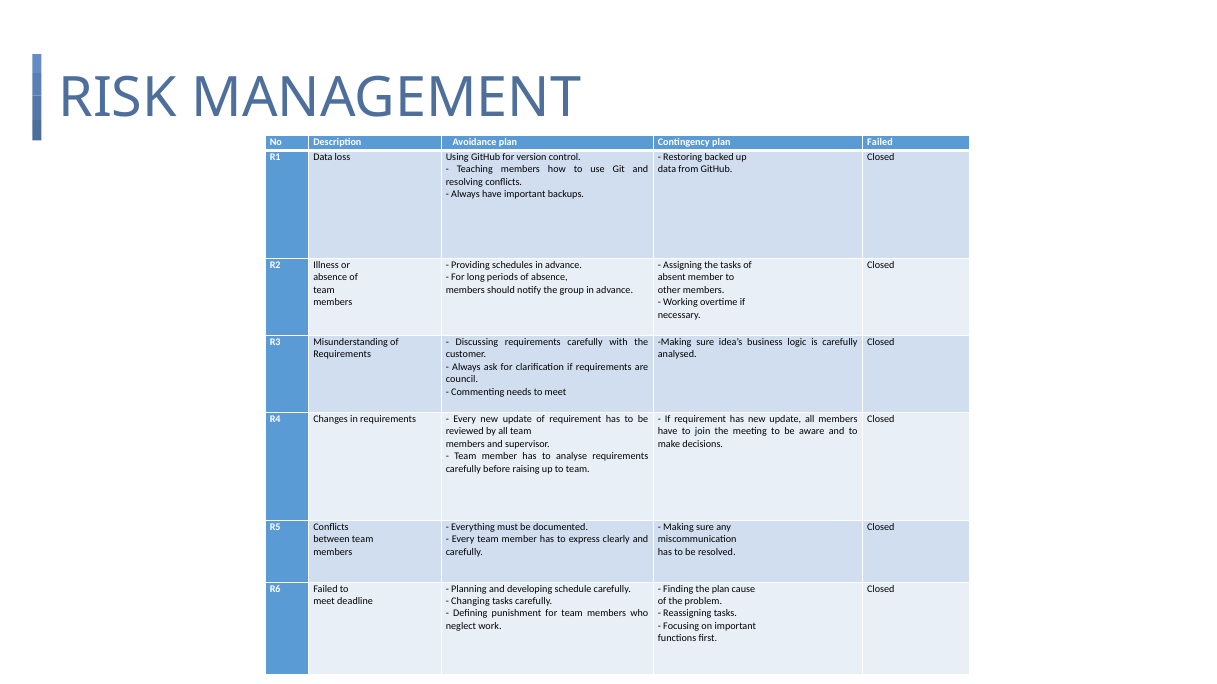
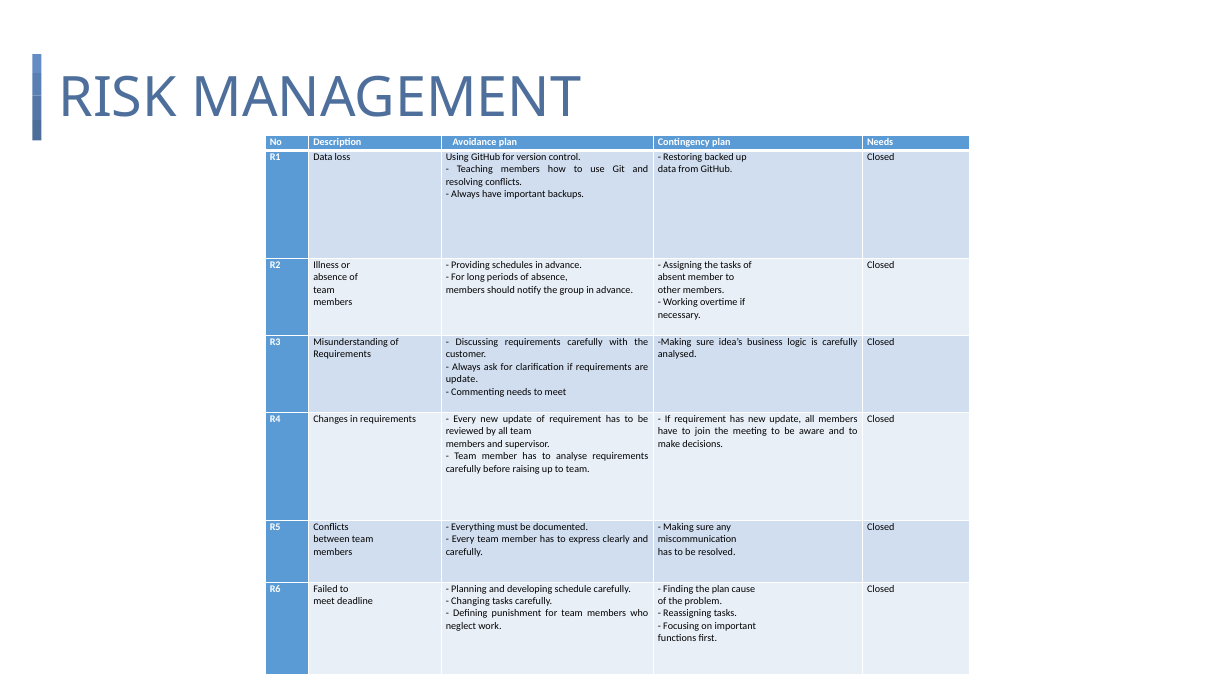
plan Failed: Failed -> Needs
council at (462, 380): council -> update
